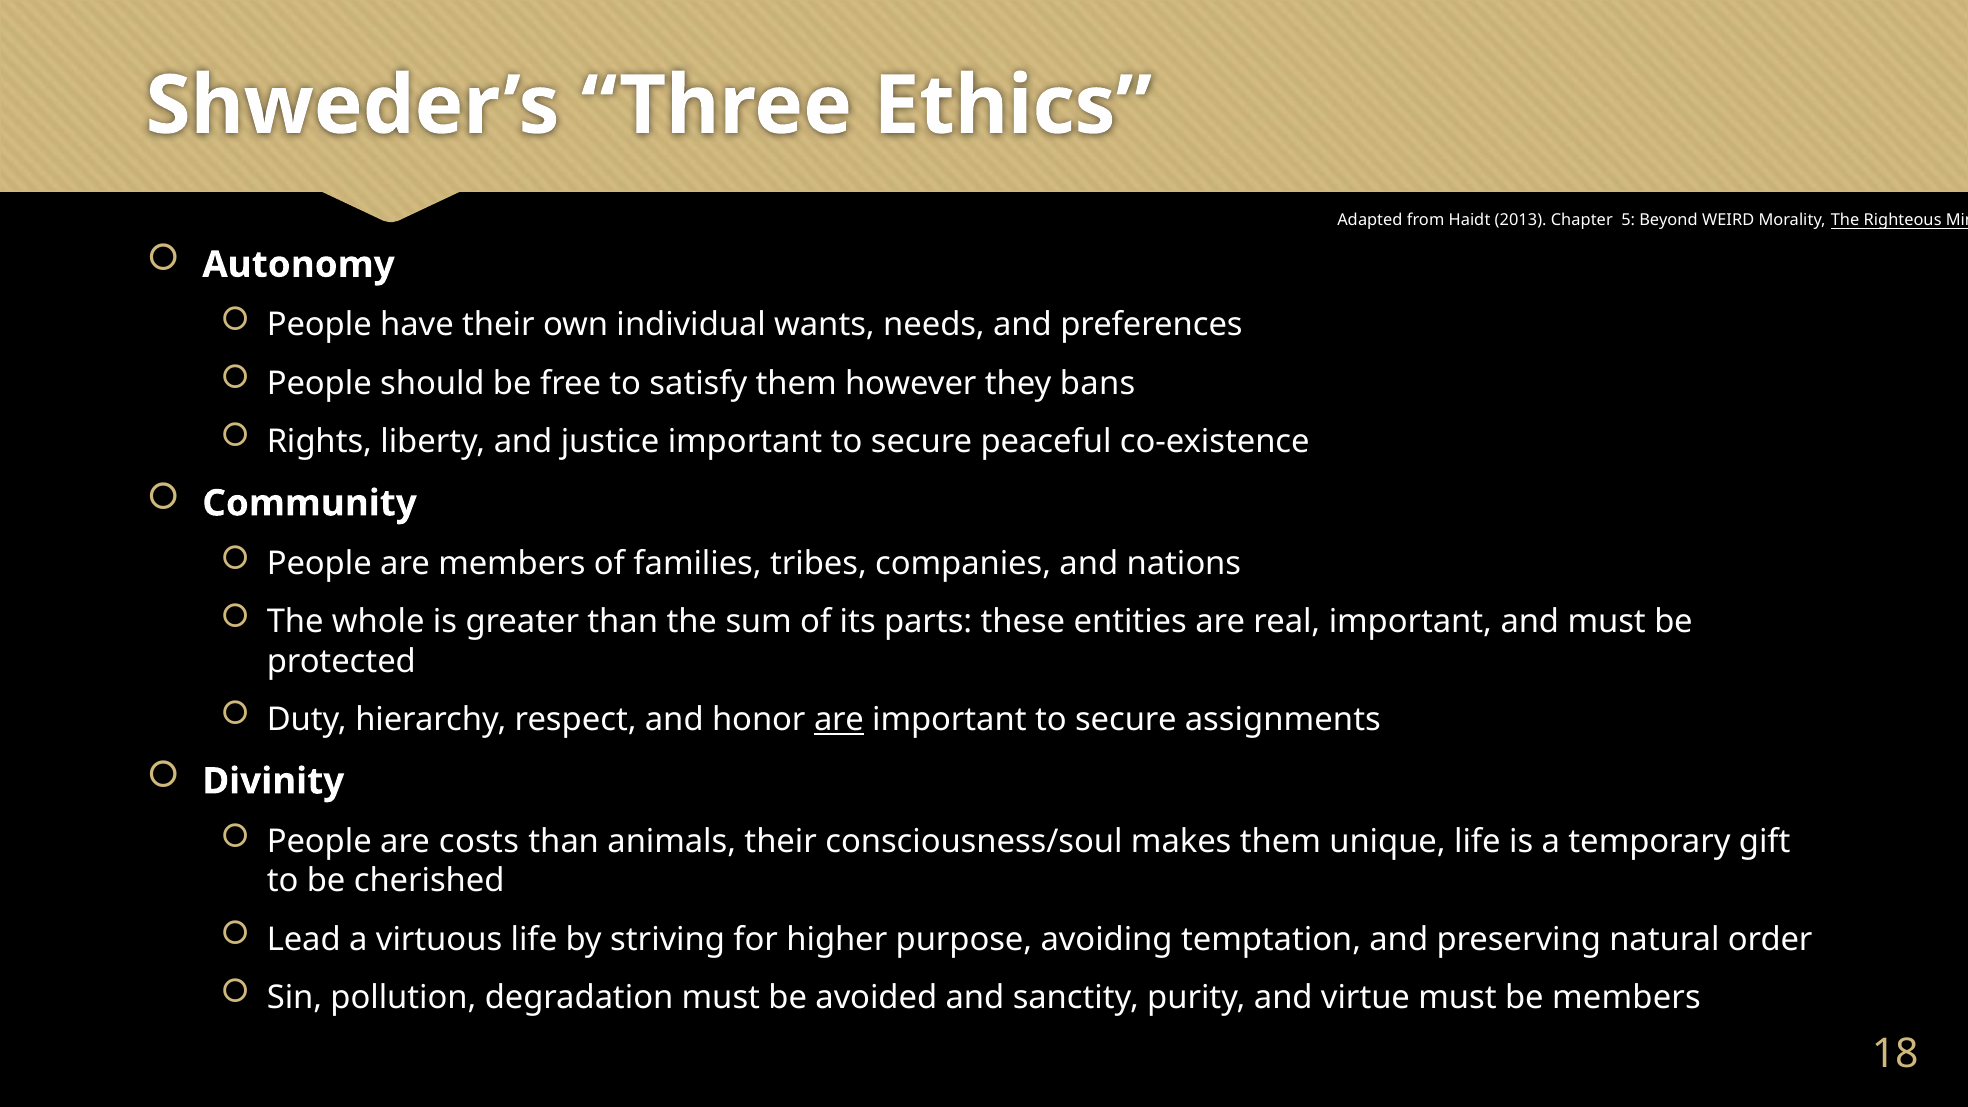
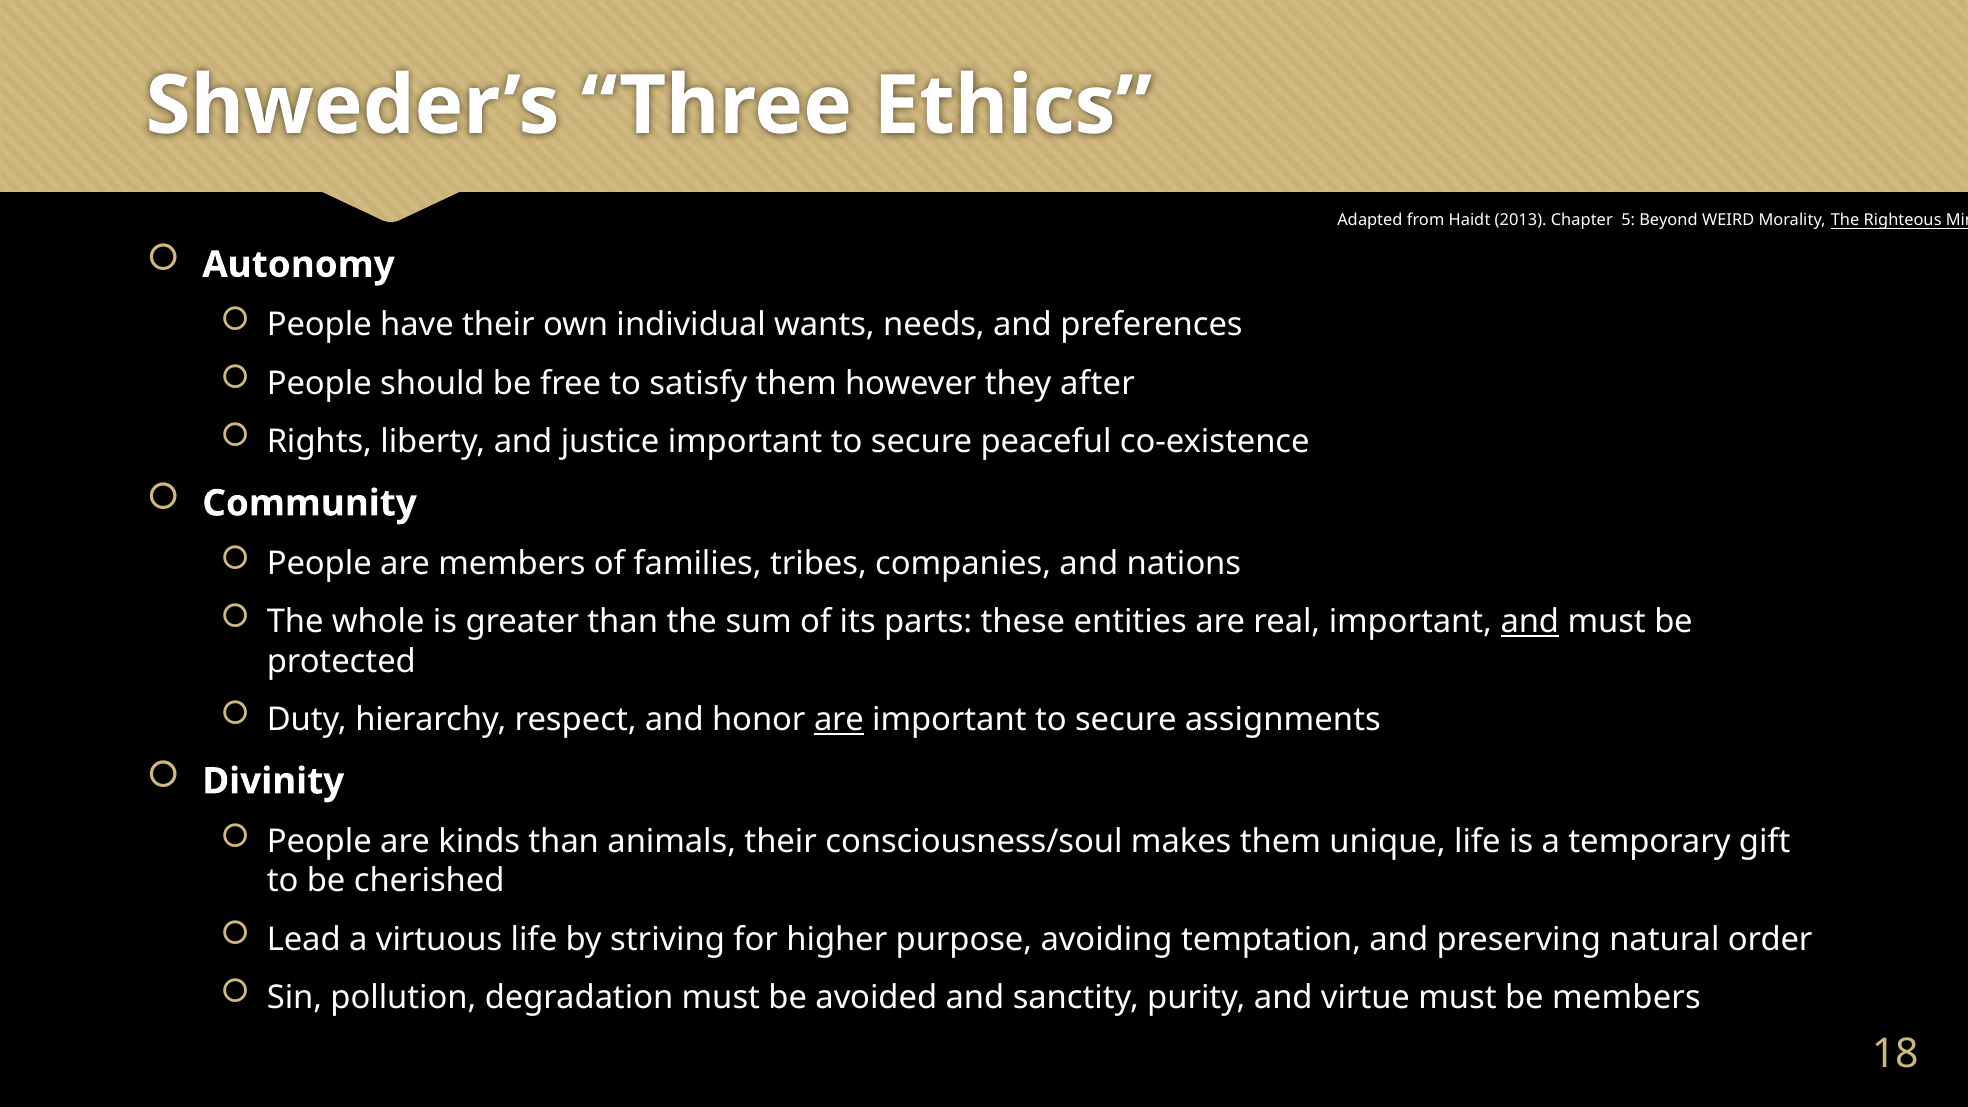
bans: bans -> after
and at (1530, 622) underline: none -> present
costs: costs -> kinds
